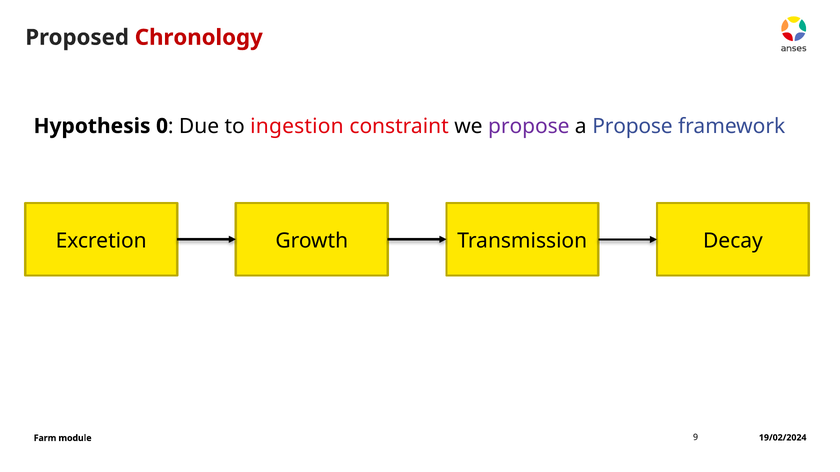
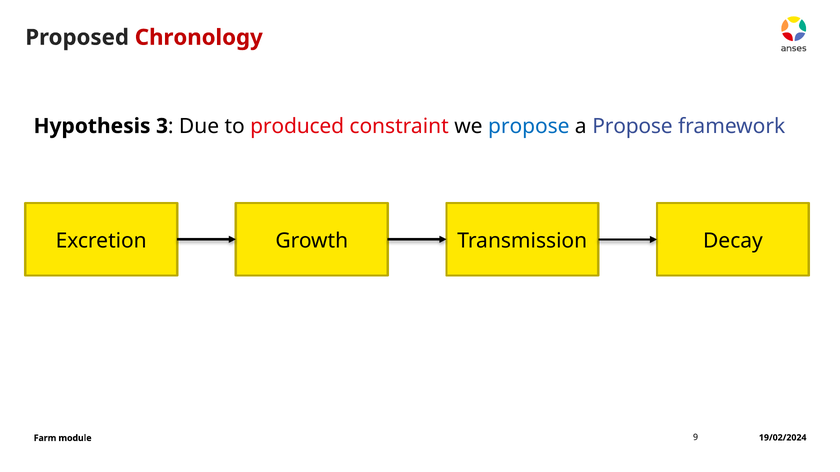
0: 0 -> 3
ingestion: ingestion -> produced
propose at (529, 126) colour: purple -> blue
